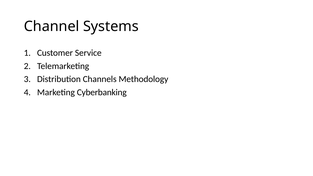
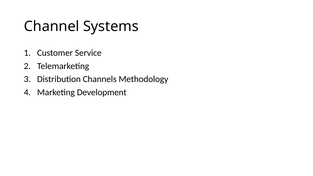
Cyberbanking: Cyberbanking -> Development
